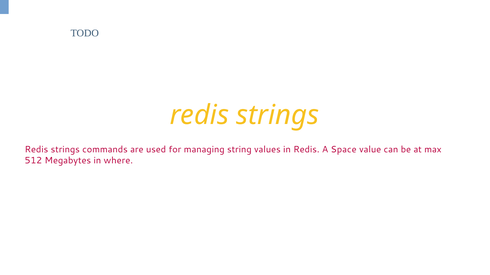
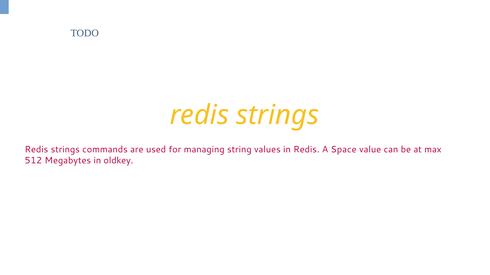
where: where -> oldkey
